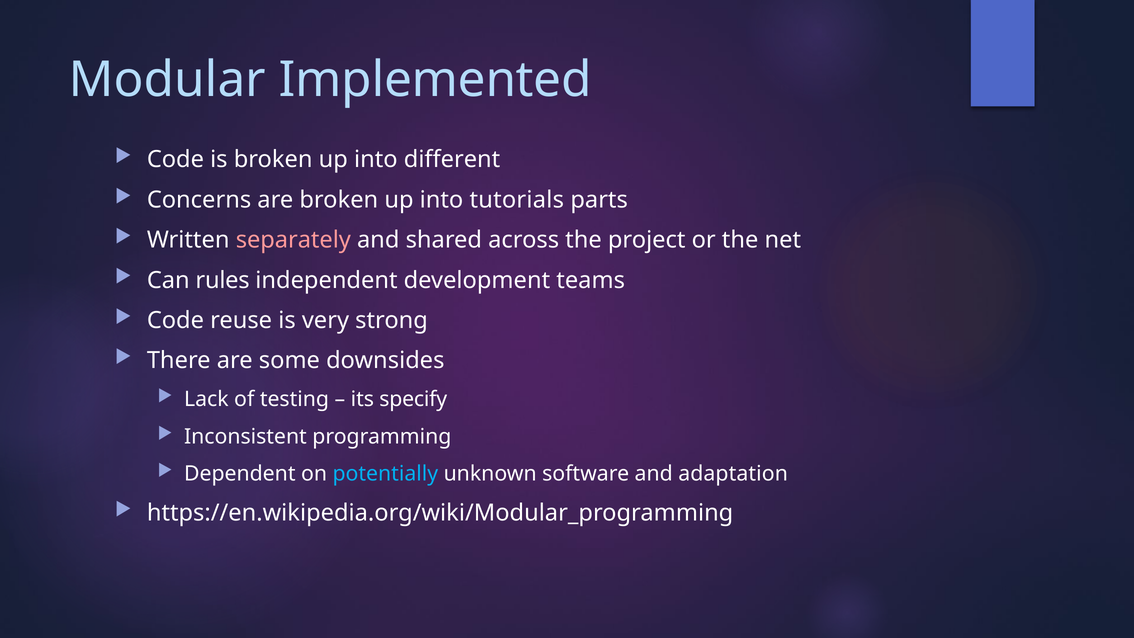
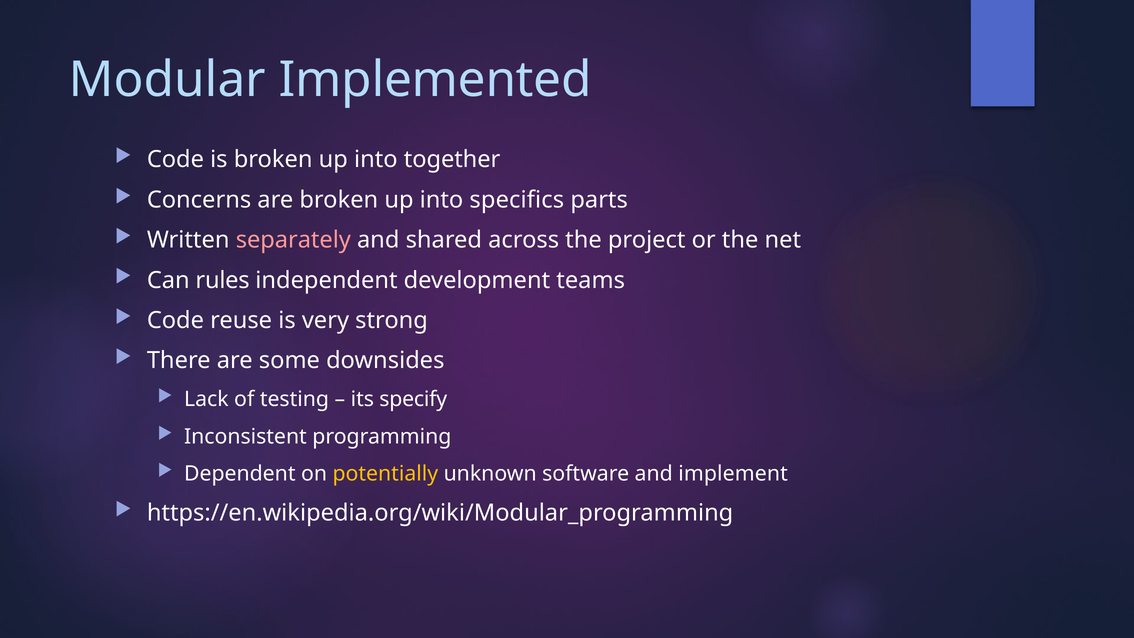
different: different -> together
tutorials: tutorials -> specifics
potentially colour: light blue -> yellow
adaptation: adaptation -> implement
